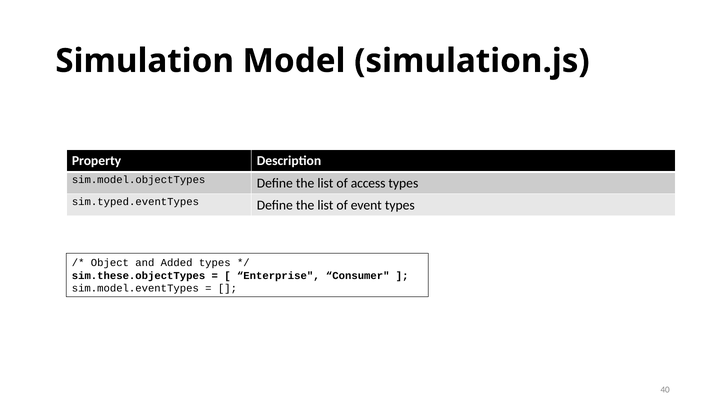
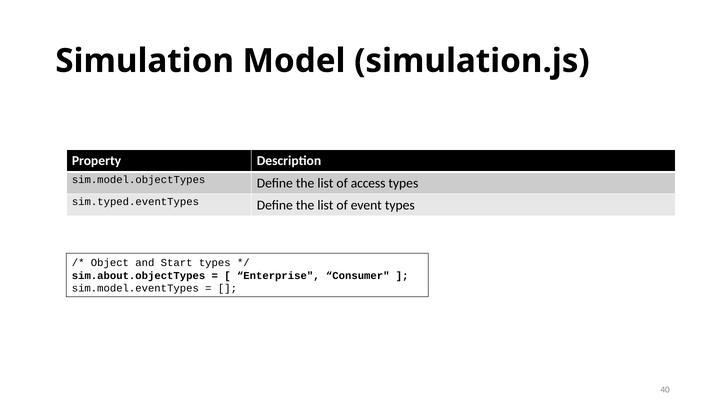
Added: Added -> Start
sim.these.objectTypes: sim.these.objectTypes -> sim.about.objectTypes
